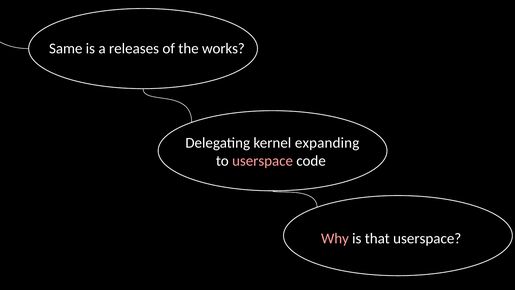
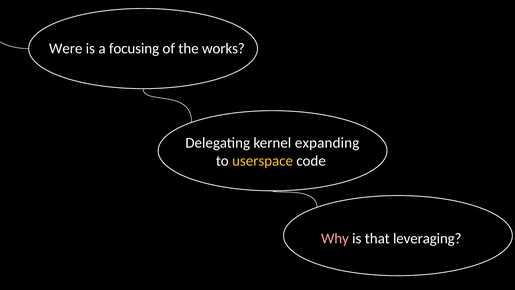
Same: Same -> Were
releases: releases -> focusing
userspace at (263, 161) colour: pink -> yellow
that userspace: userspace -> leveraging
